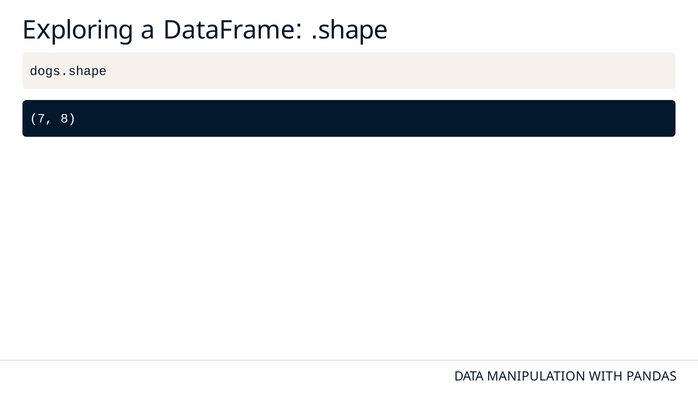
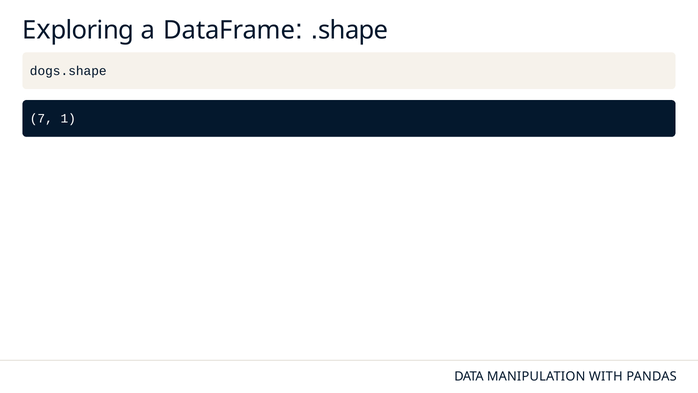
8: 8 -> 1
